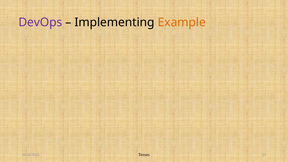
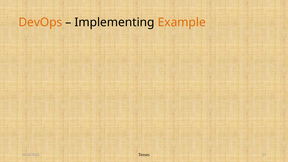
DevOps colour: purple -> orange
